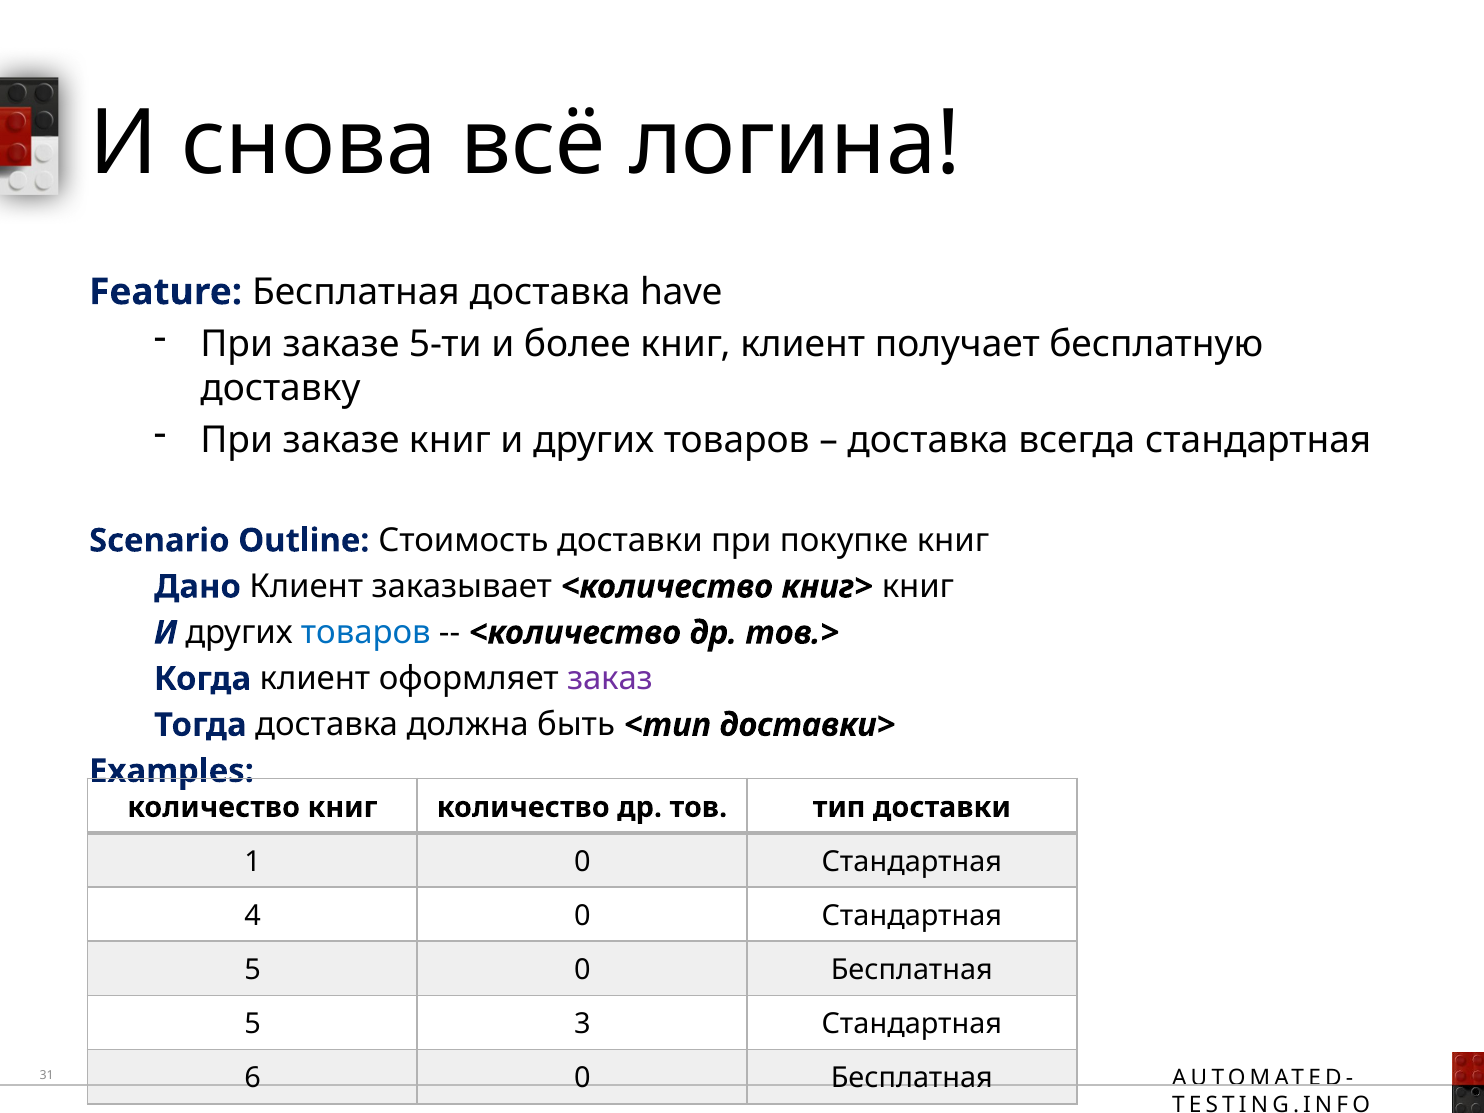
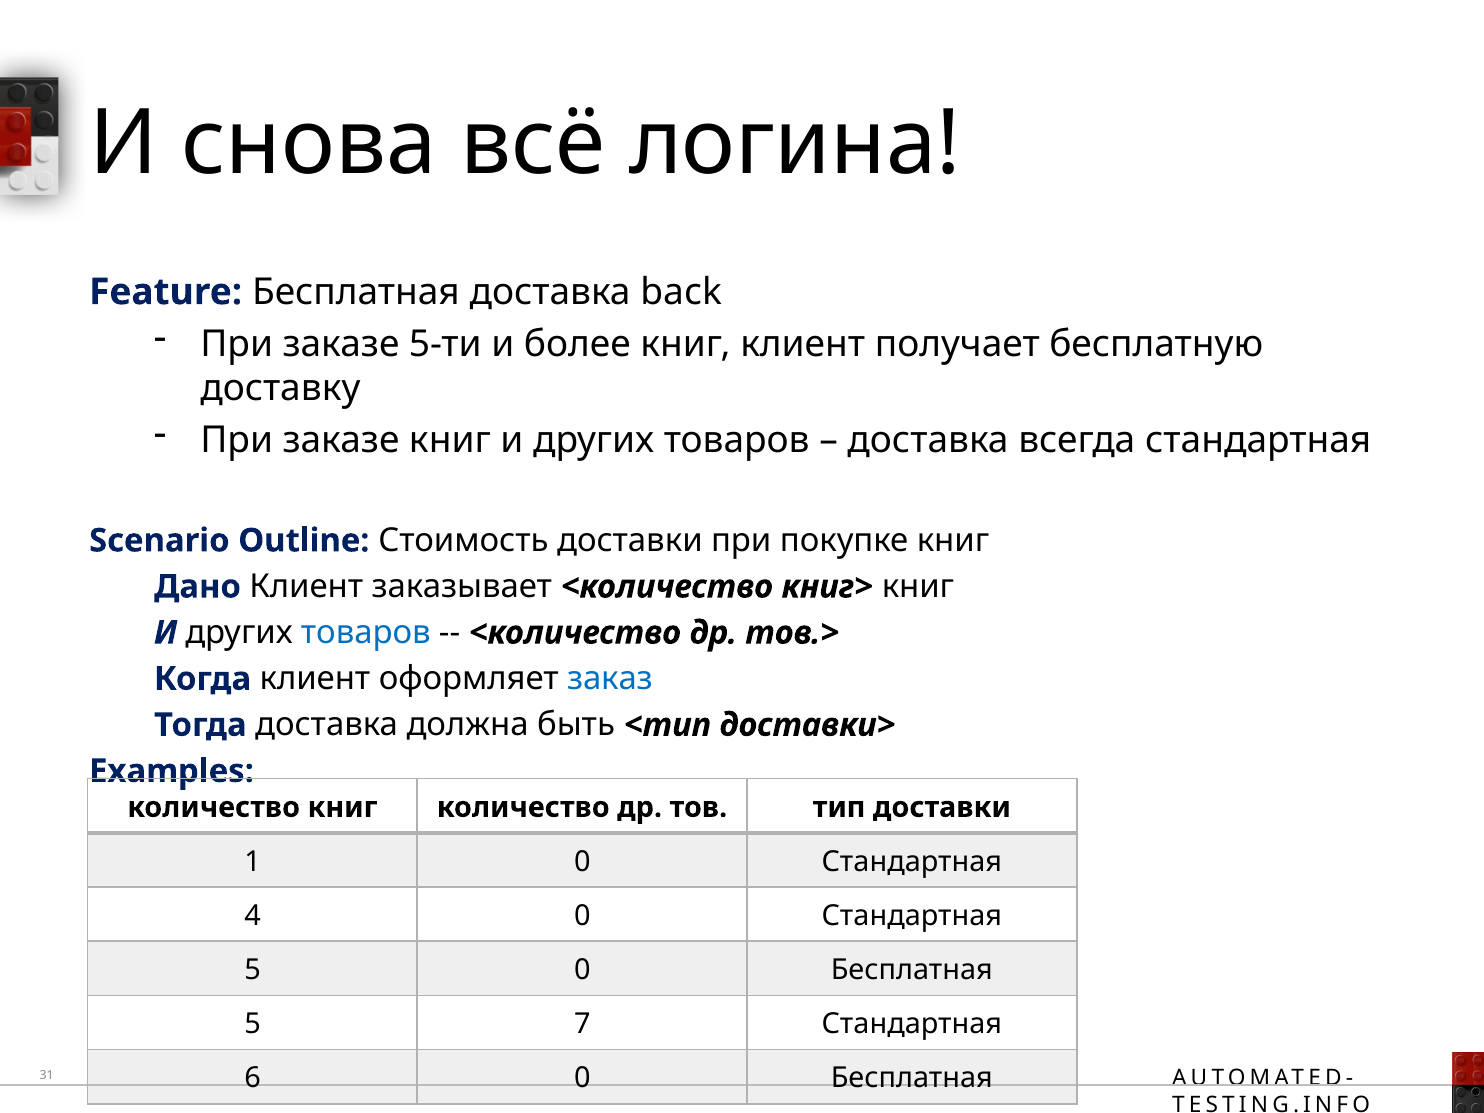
have: have -> back
заказ colour: purple -> blue
3: 3 -> 7
